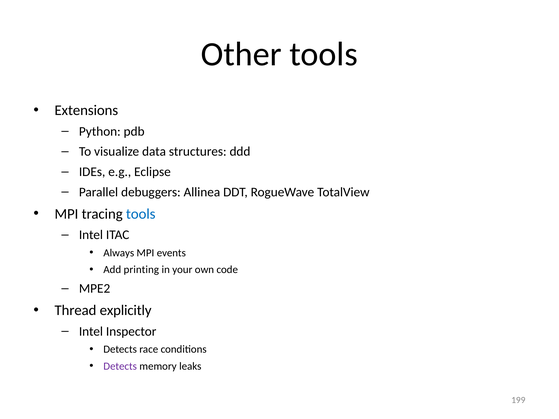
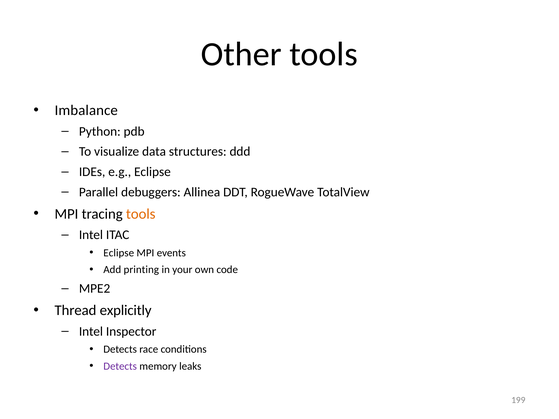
Extensions: Extensions -> Imbalance
tools at (141, 214) colour: blue -> orange
Always at (119, 253): Always -> Eclipse
